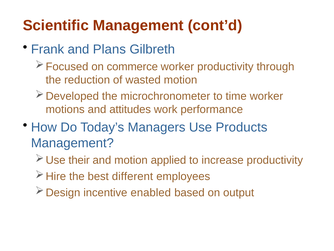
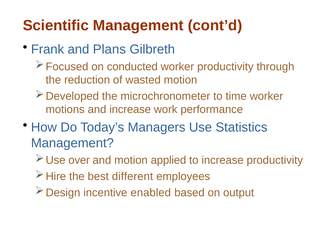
commerce: commerce -> conducted
and attitudes: attitudes -> increase
Products: Products -> Statistics
their: their -> over
